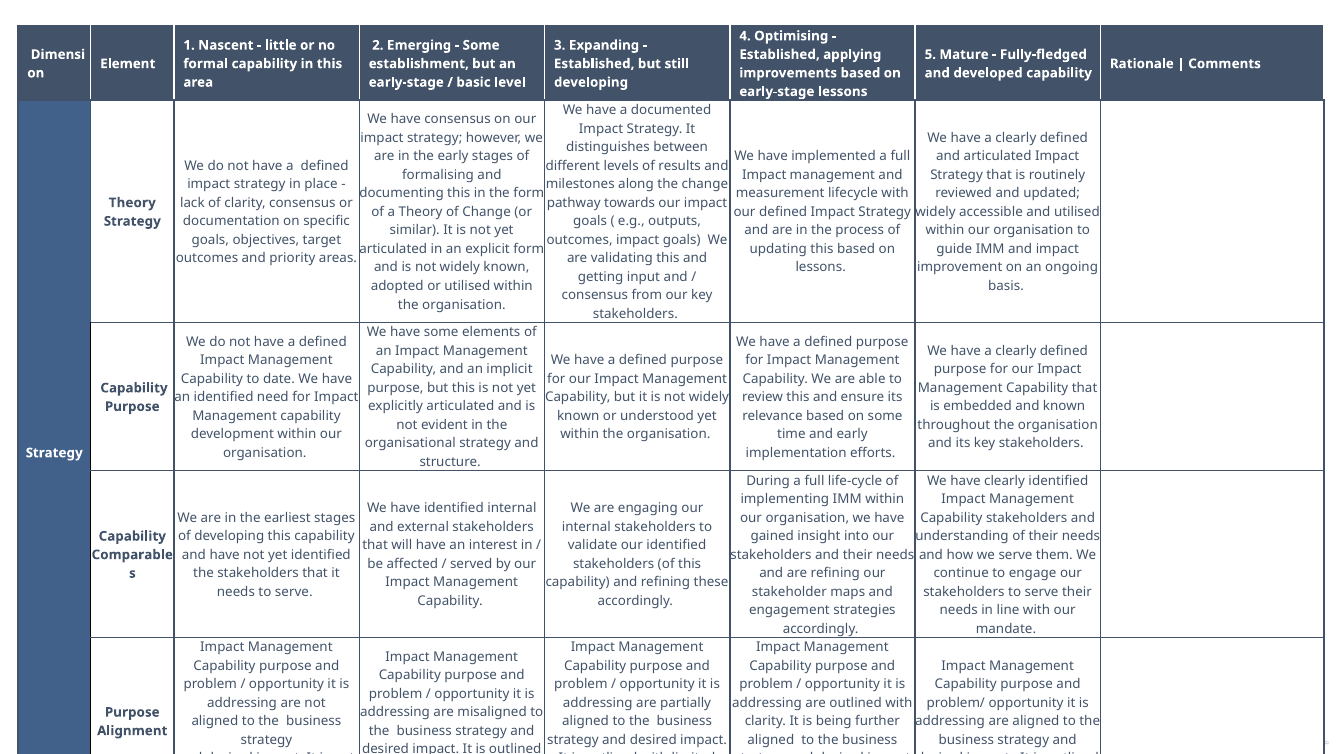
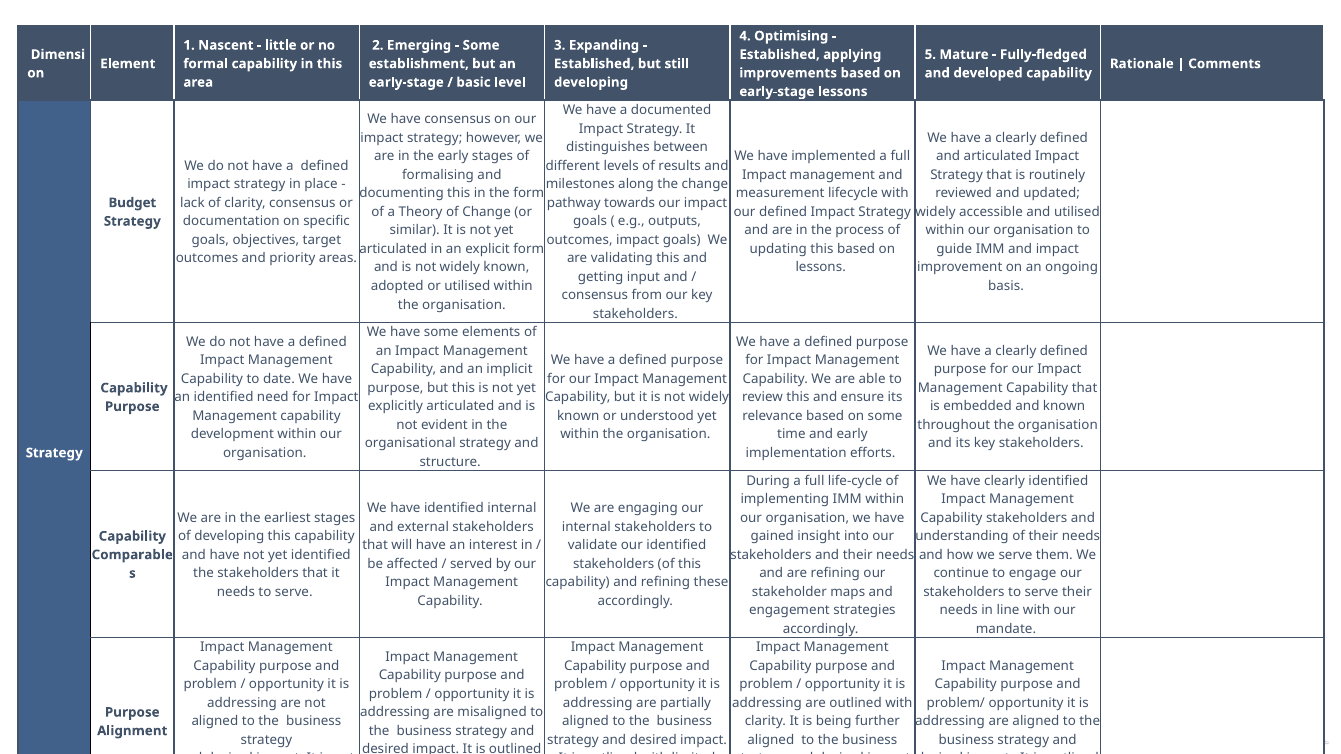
Theory at (132, 203): Theory -> Budget
